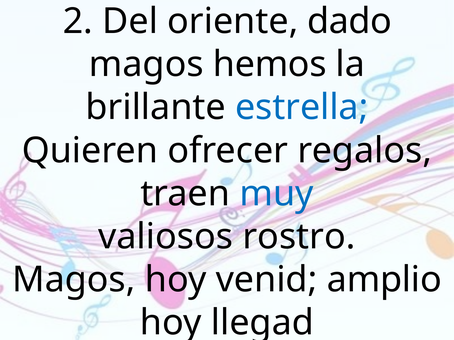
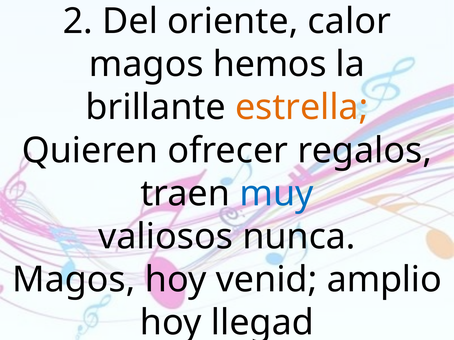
dado: dado -> calor
estrella colour: blue -> orange
rostro: rostro -> nunca
